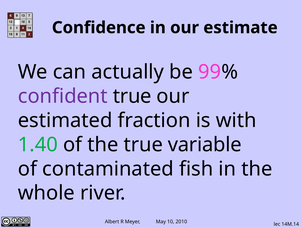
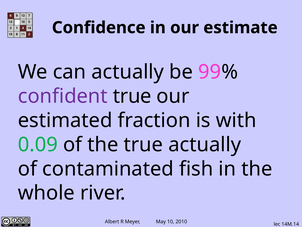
1.40: 1.40 -> 0.09
true variable: variable -> actually
